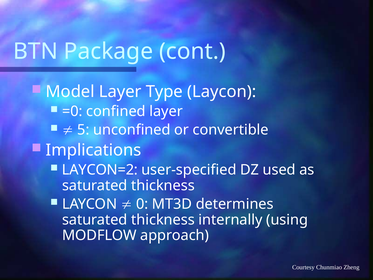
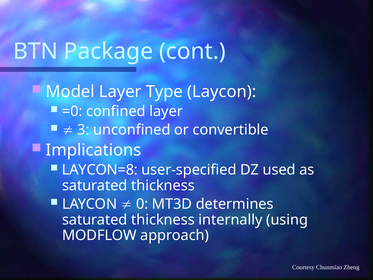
5: 5 -> 3
LAYCON=2: LAYCON=2 -> LAYCON=8
